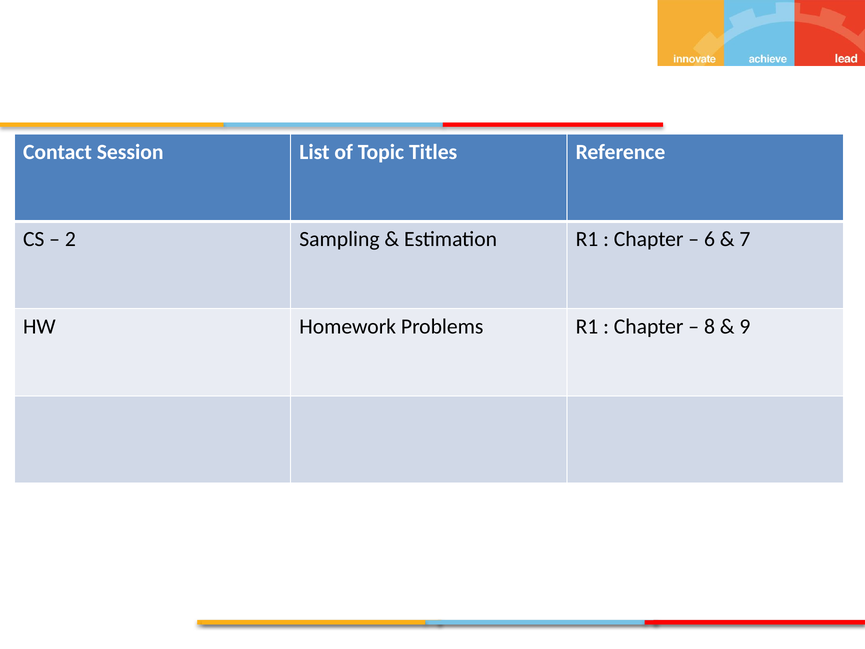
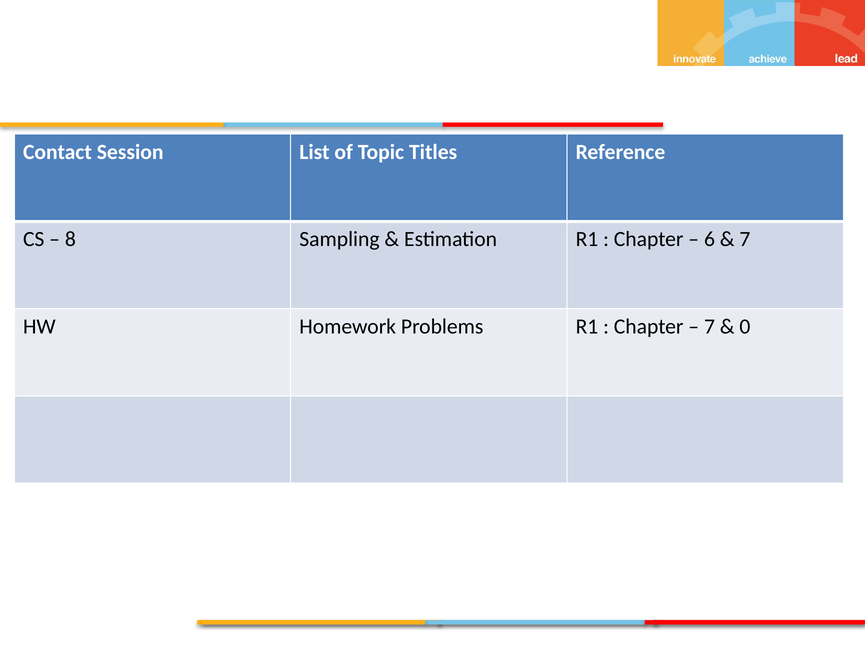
2: 2 -> 8
8 at (709, 326): 8 -> 7
9: 9 -> 0
